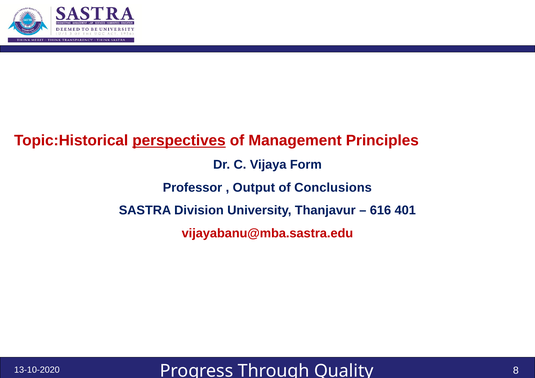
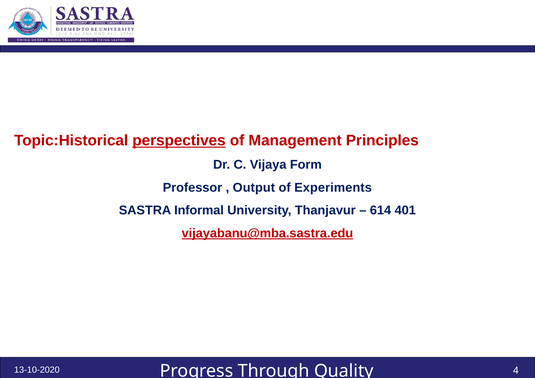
Conclusions: Conclusions -> Experiments
Division: Division -> Informal
616: 616 -> 614
vijayabanu@mba.sastra.edu underline: none -> present
8: 8 -> 4
